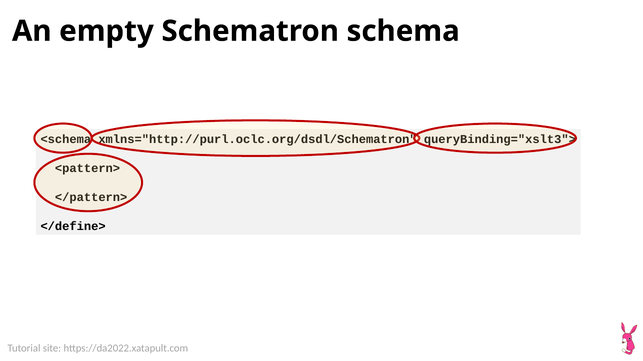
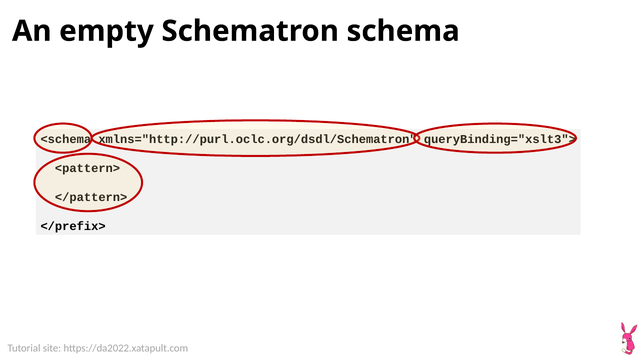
</define>: </define> -> </prefix>
